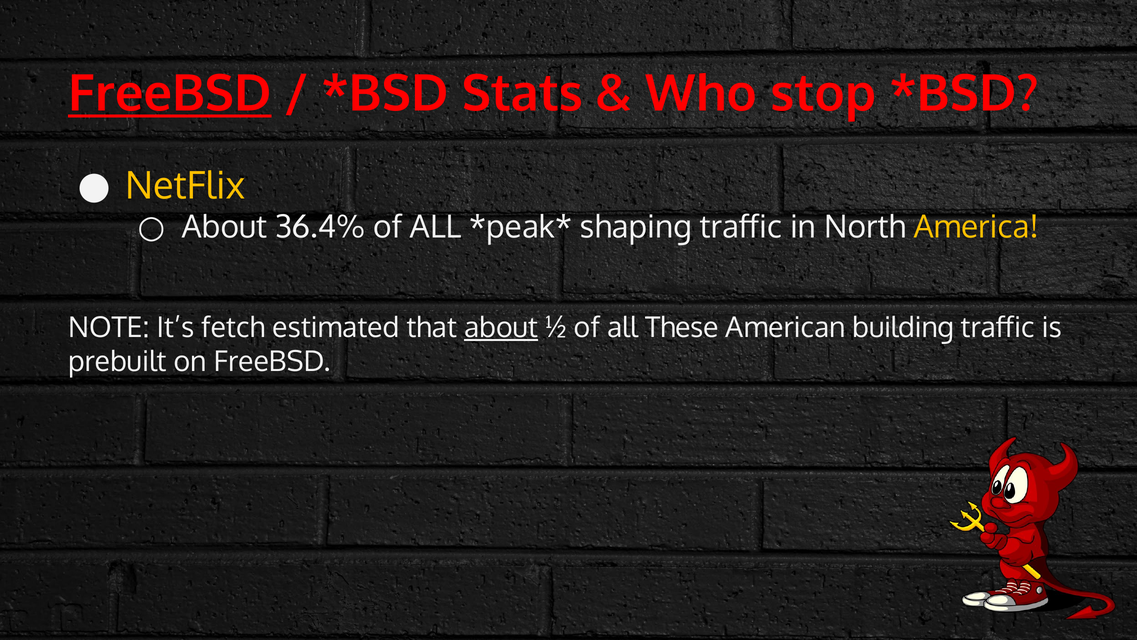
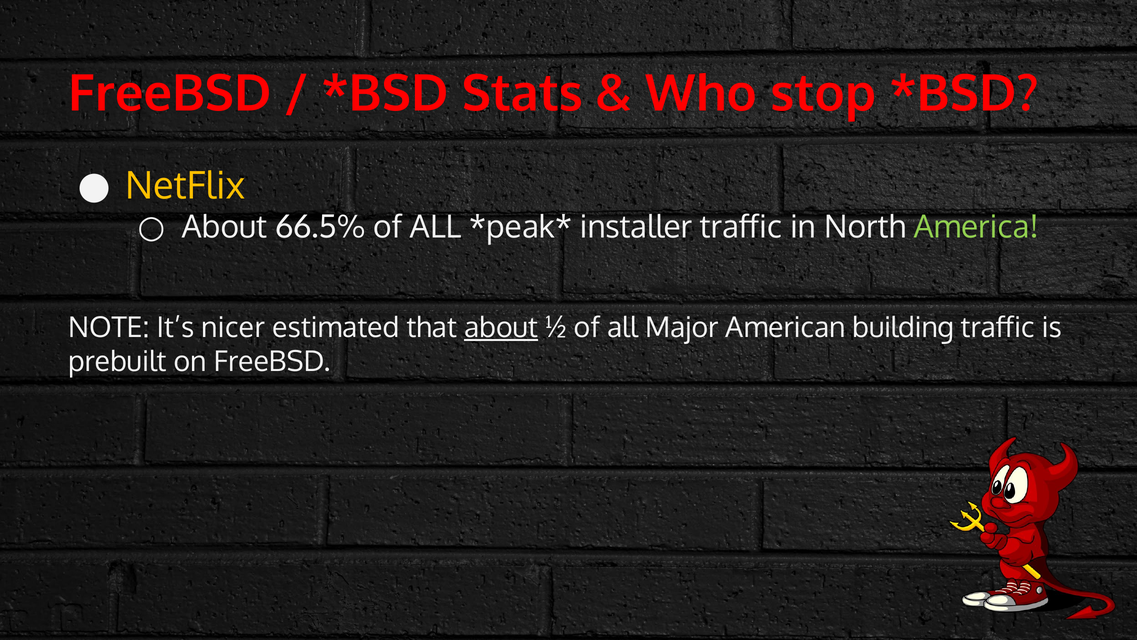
FreeBSD at (170, 94) underline: present -> none
36.4%: 36.4% -> 66.5%
shaping: shaping -> installer
America colour: yellow -> light green
fetch: fetch -> nicer
These: These -> Major
